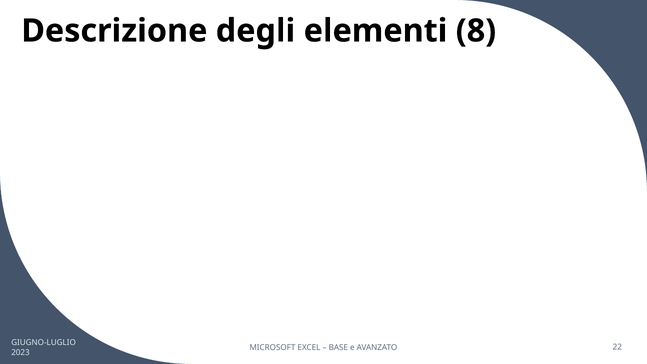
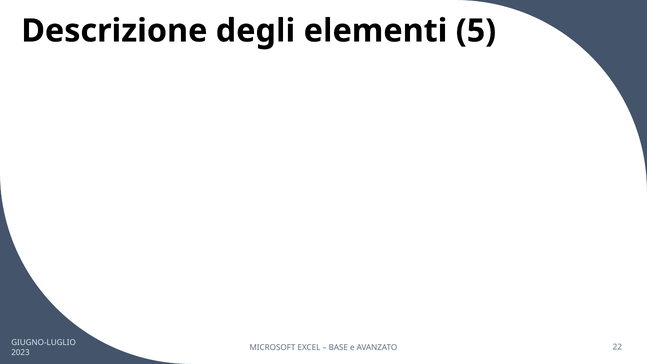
8: 8 -> 5
